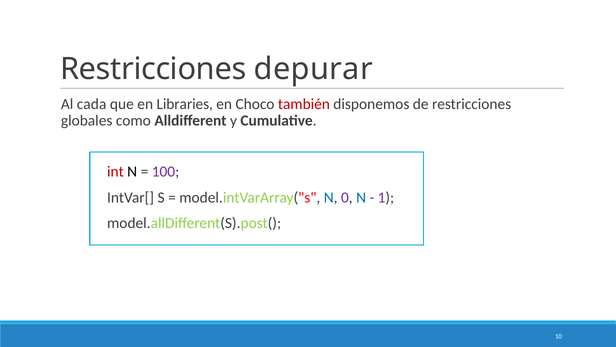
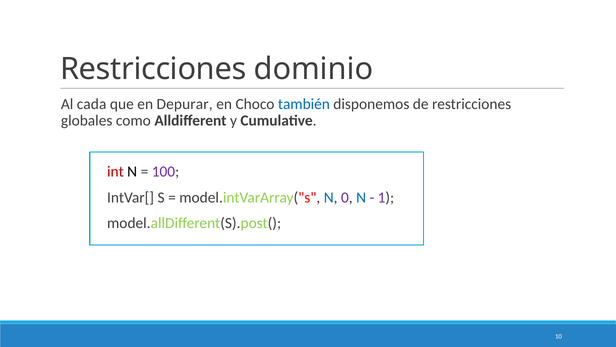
depurar: depurar -> dominio
Libraries: Libraries -> Depurar
también colour: red -> blue
